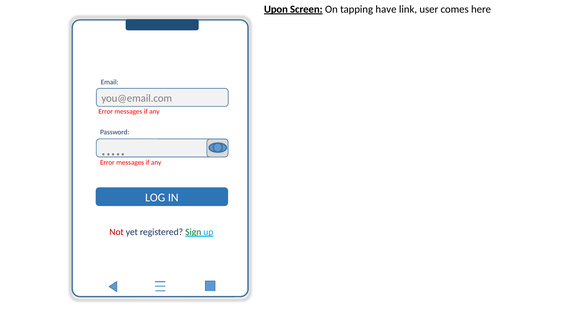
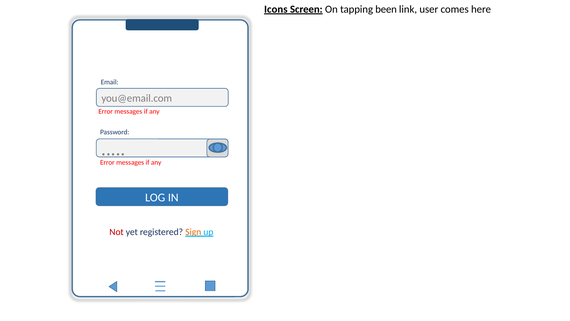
Upon: Upon -> Icons
have: have -> been
Sign colour: green -> orange
